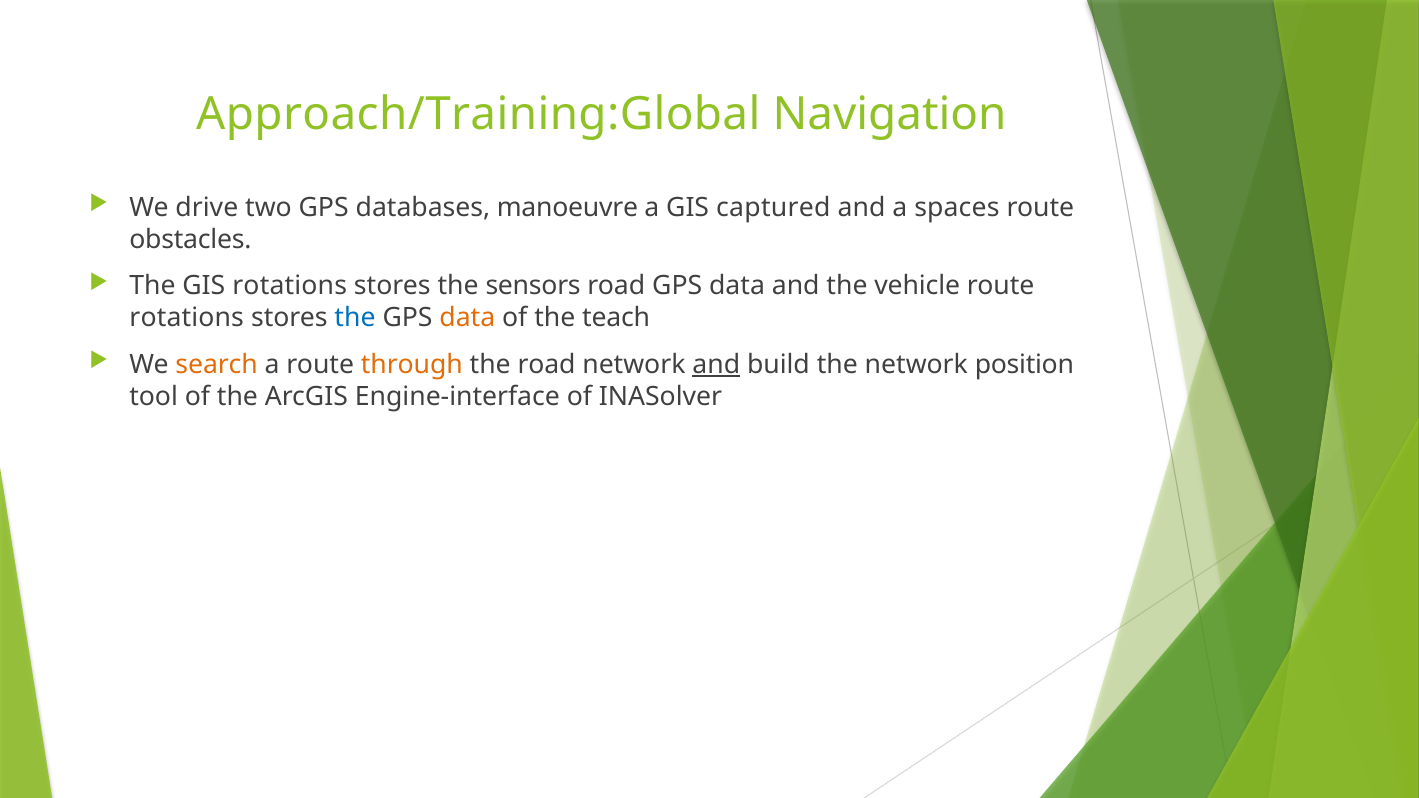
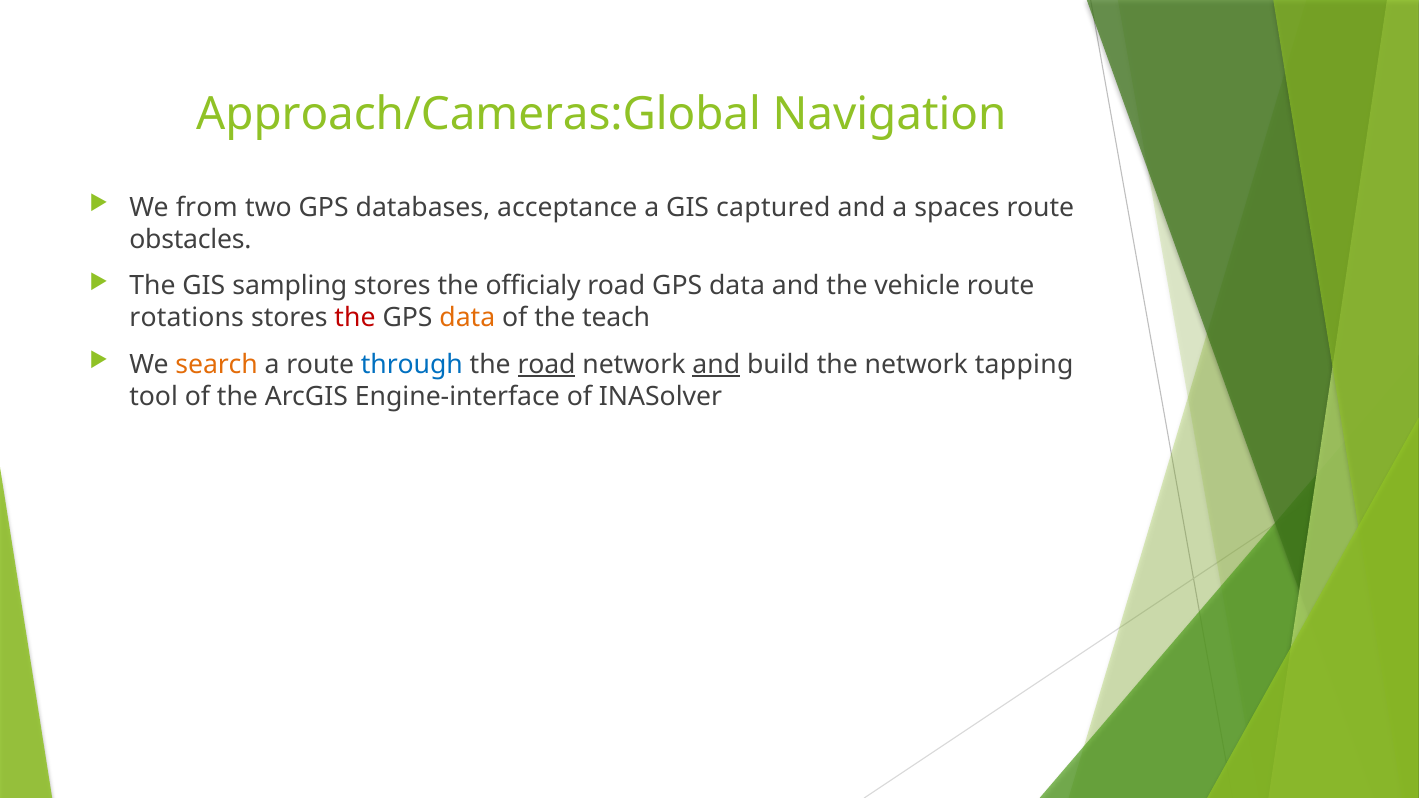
Approach/Training:Global: Approach/Training:Global -> Approach/Cameras:Global
drive: drive -> from
manoeuvre: manoeuvre -> acceptance
GIS rotations: rotations -> sampling
sensors: sensors -> officialy
the at (355, 318) colour: blue -> red
through colour: orange -> blue
road at (547, 365) underline: none -> present
position: position -> tapping
